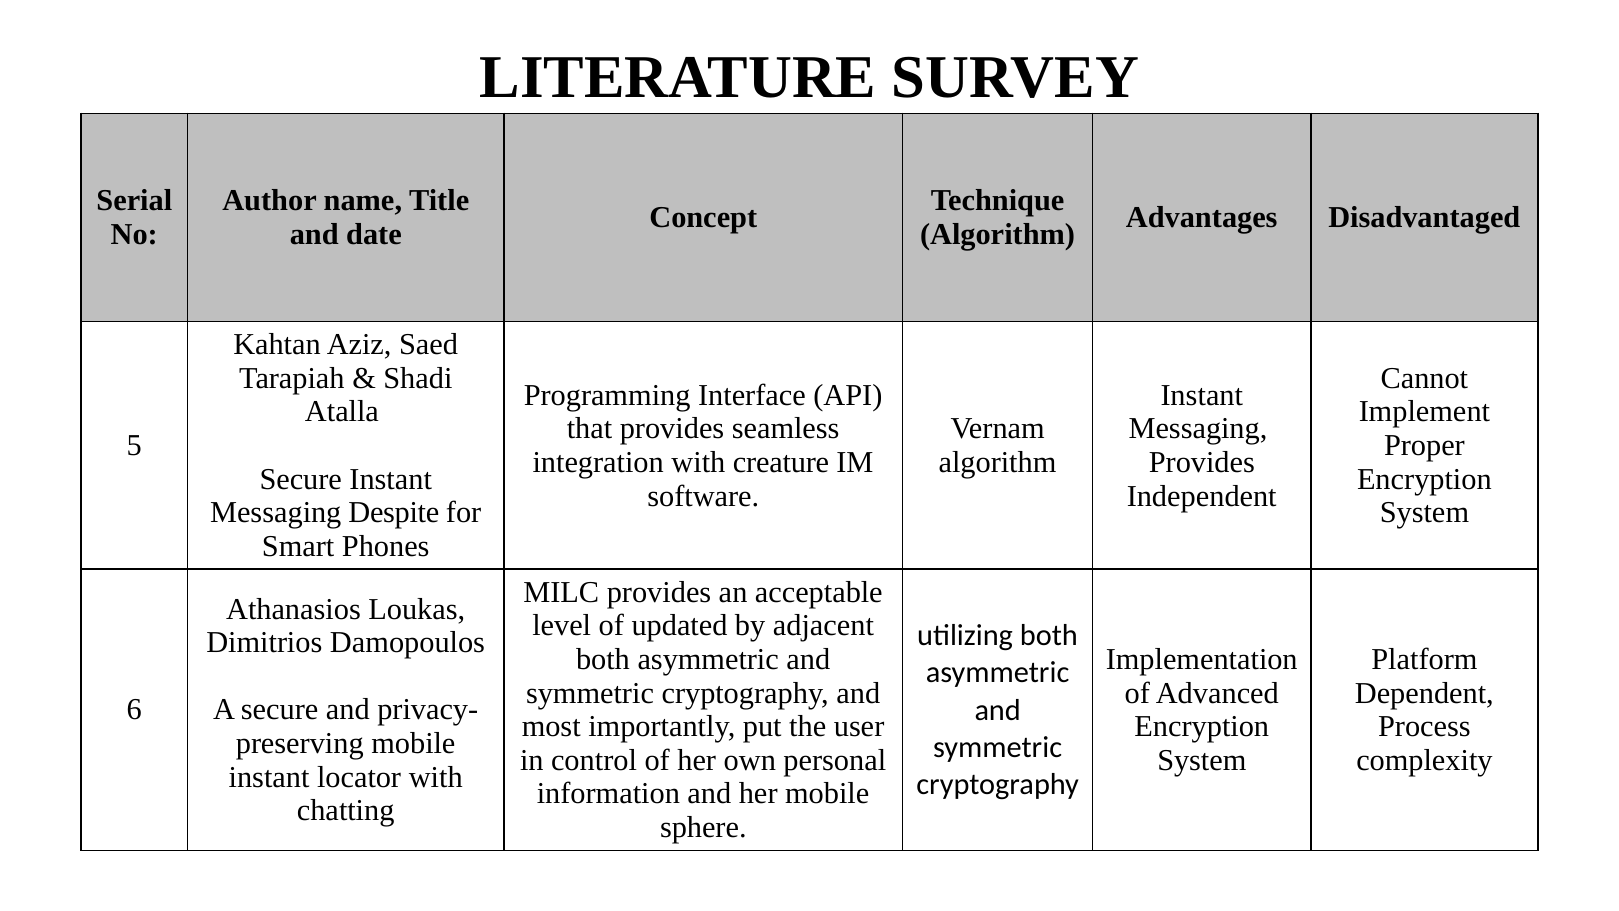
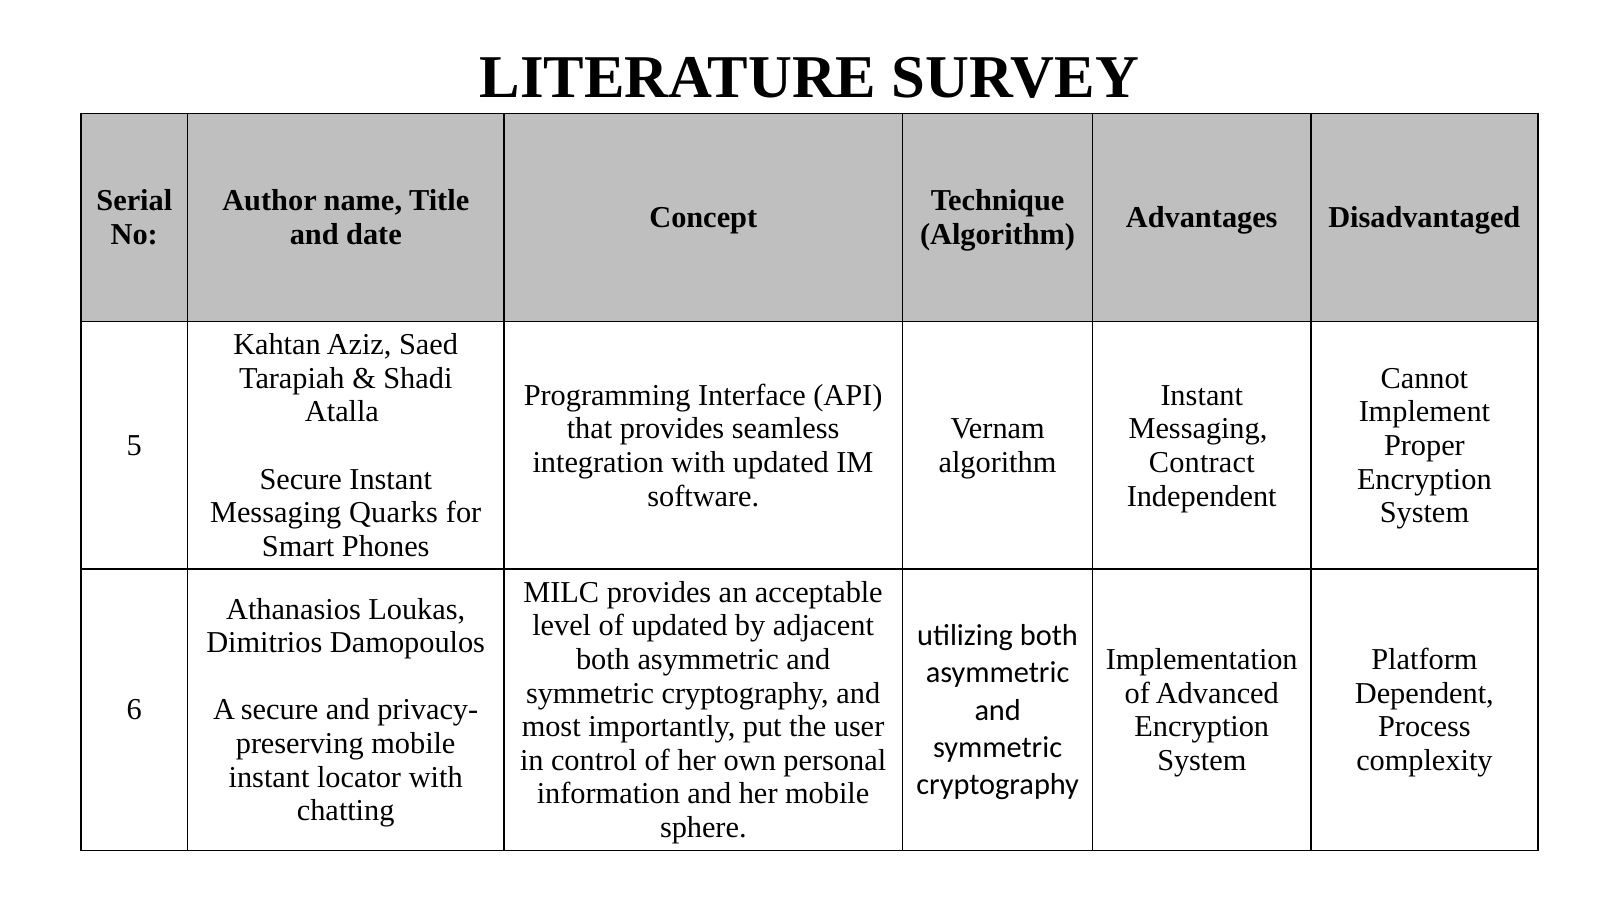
with creature: creature -> updated
Provides at (1202, 462): Provides -> Contract
Despite: Despite -> Quarks
